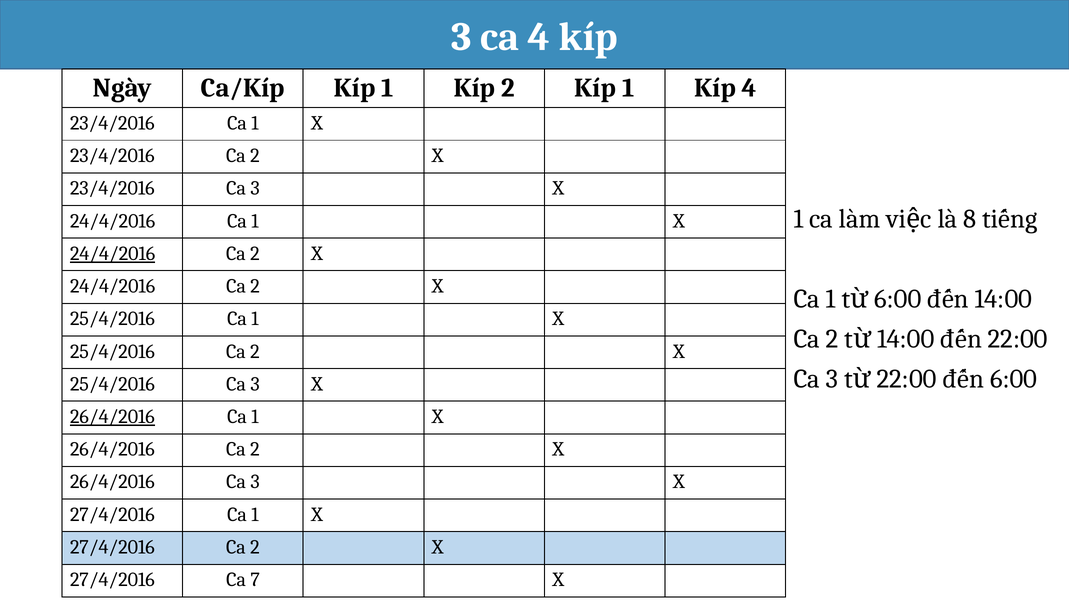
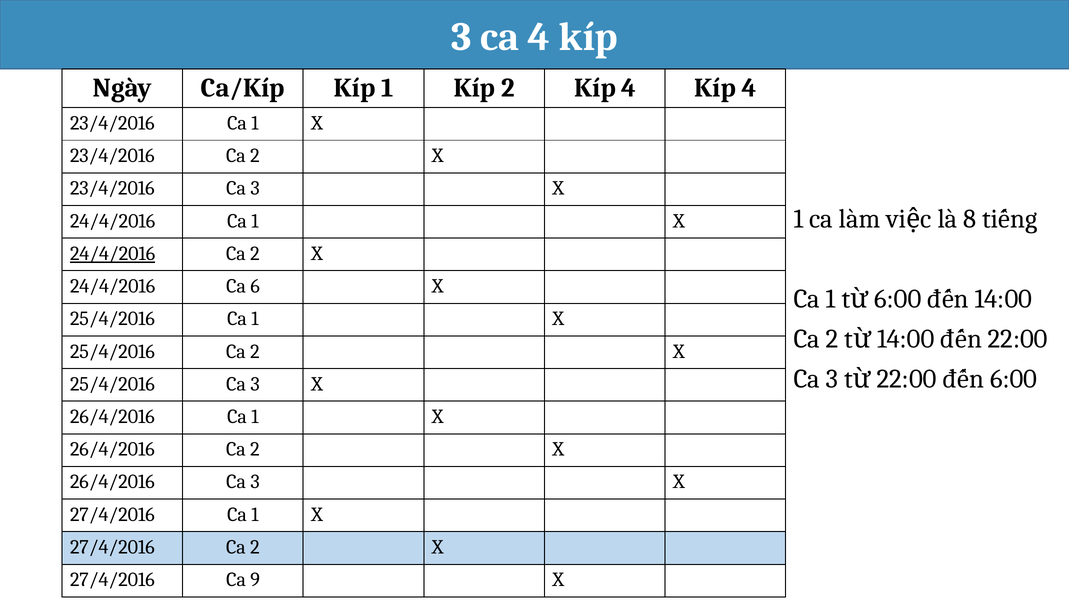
2 Kíp 1: 1 -> 4
2 at (255, 286): 2 -> 6
26/4/2016 at (112, 417) underline: present -> none
7: 7 -> 9
